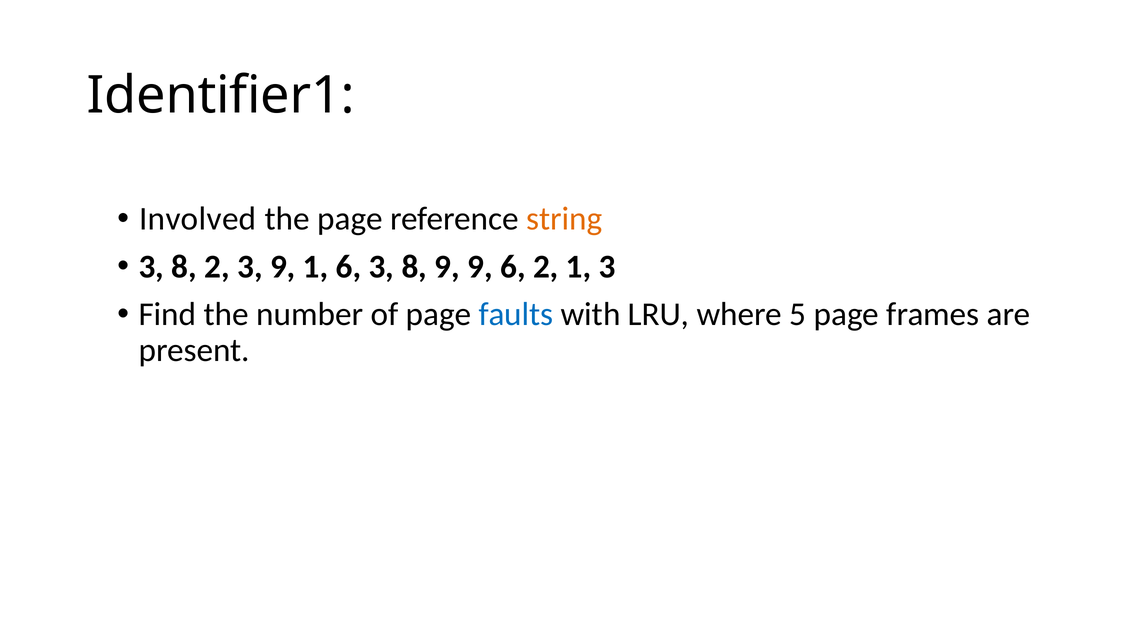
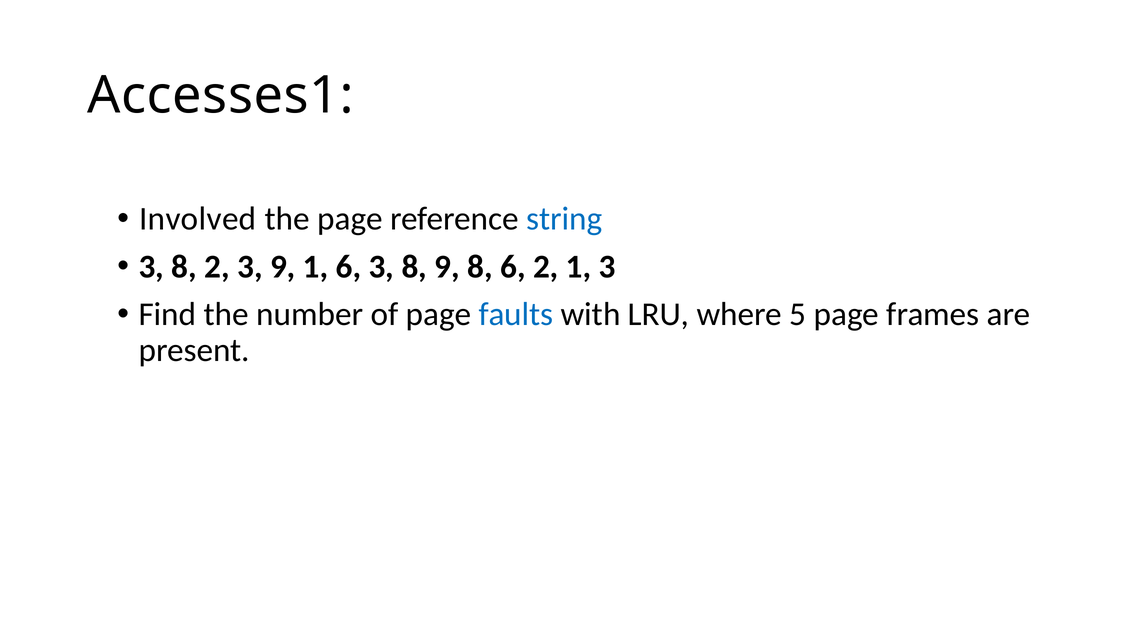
Identifier1: Identifier1 -> Accesses1
string colour: orange -> blue
9 9: 9 -> 8
